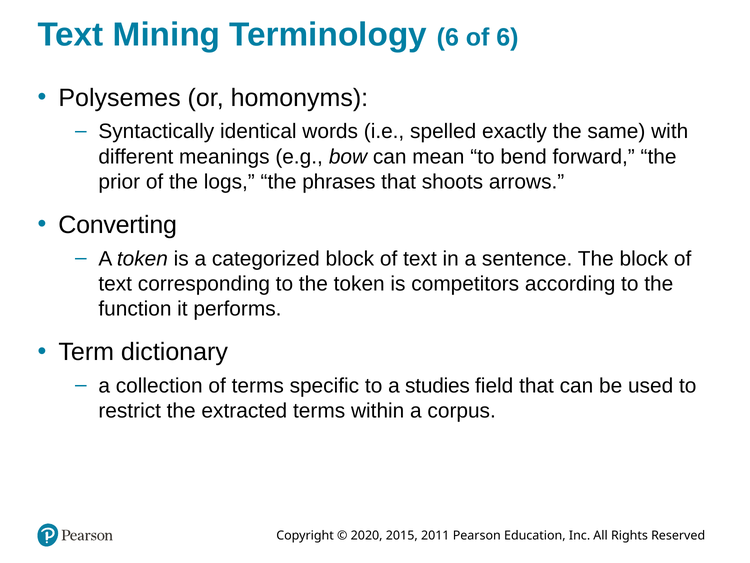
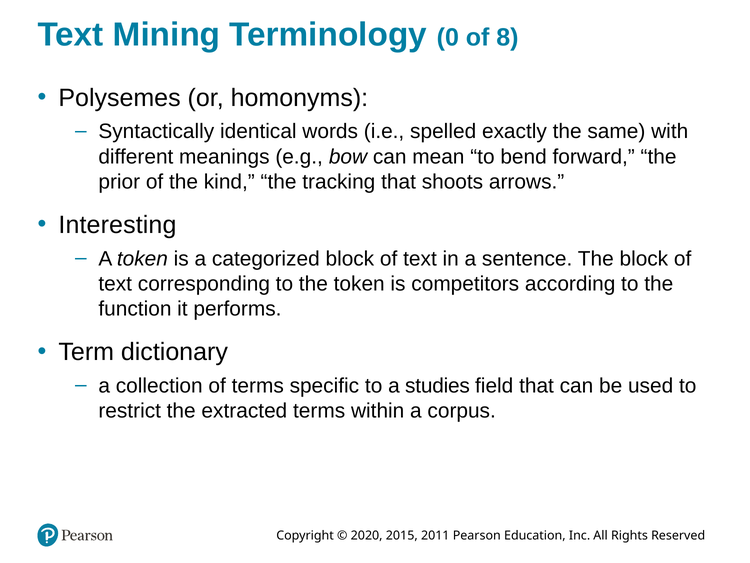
Terminology 6: 6 -> 0
of 6: 6 -> 8
logs: logs -> kind
phrases: phrases -> tracking
Converting: Converting -> Interesting
